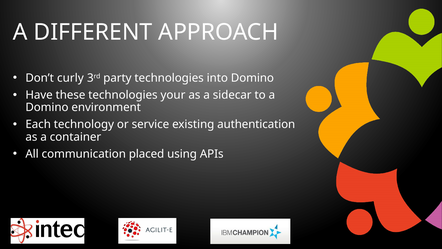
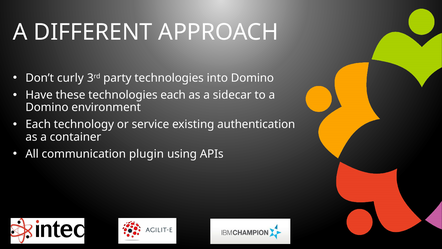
technologies your: your -> each
placed: placed -> plugin
